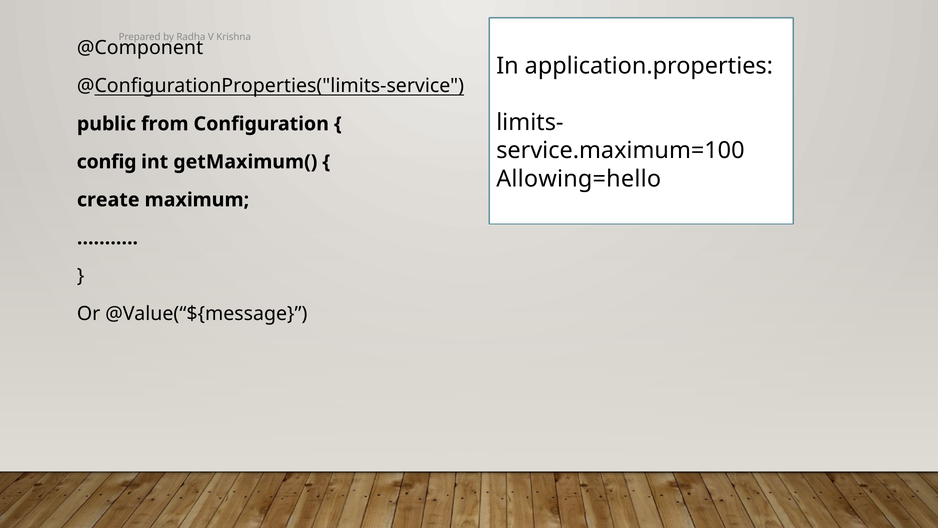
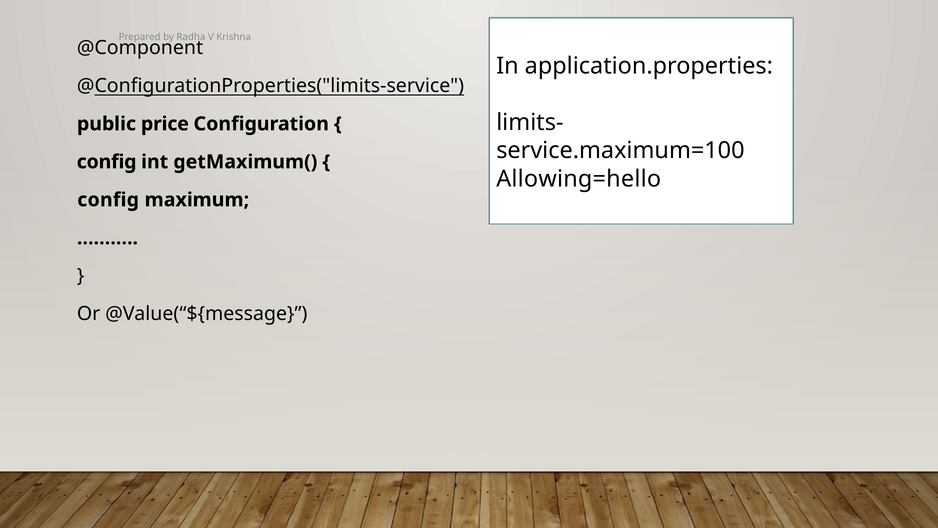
from: from -> price
create at (108, 200): create -> config
